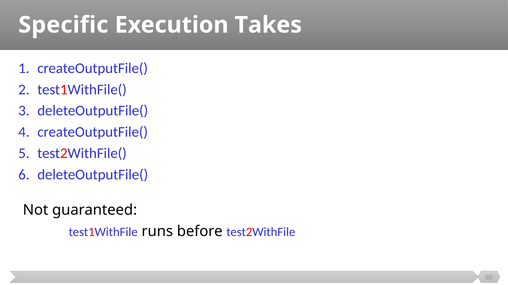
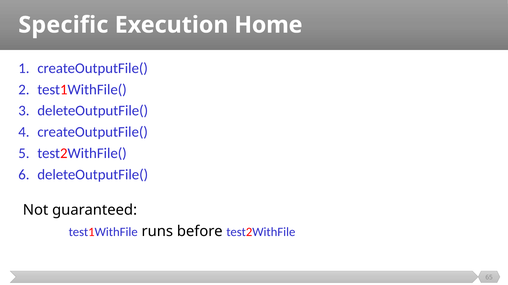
Takes: Takes -> Home
